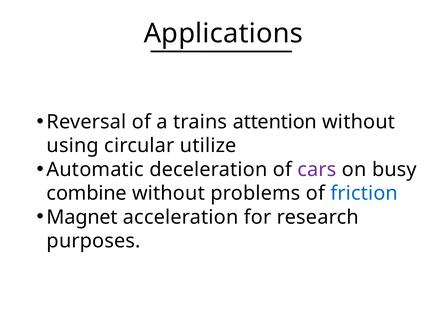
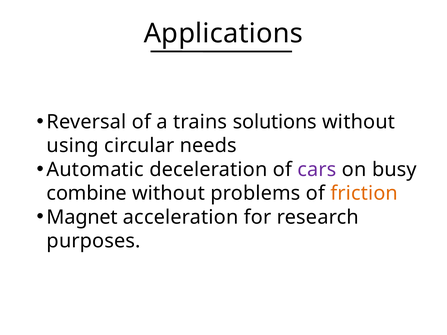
attention: attention -> solutions
utilize: utilize -> needs
friction colour: blue -> orange
